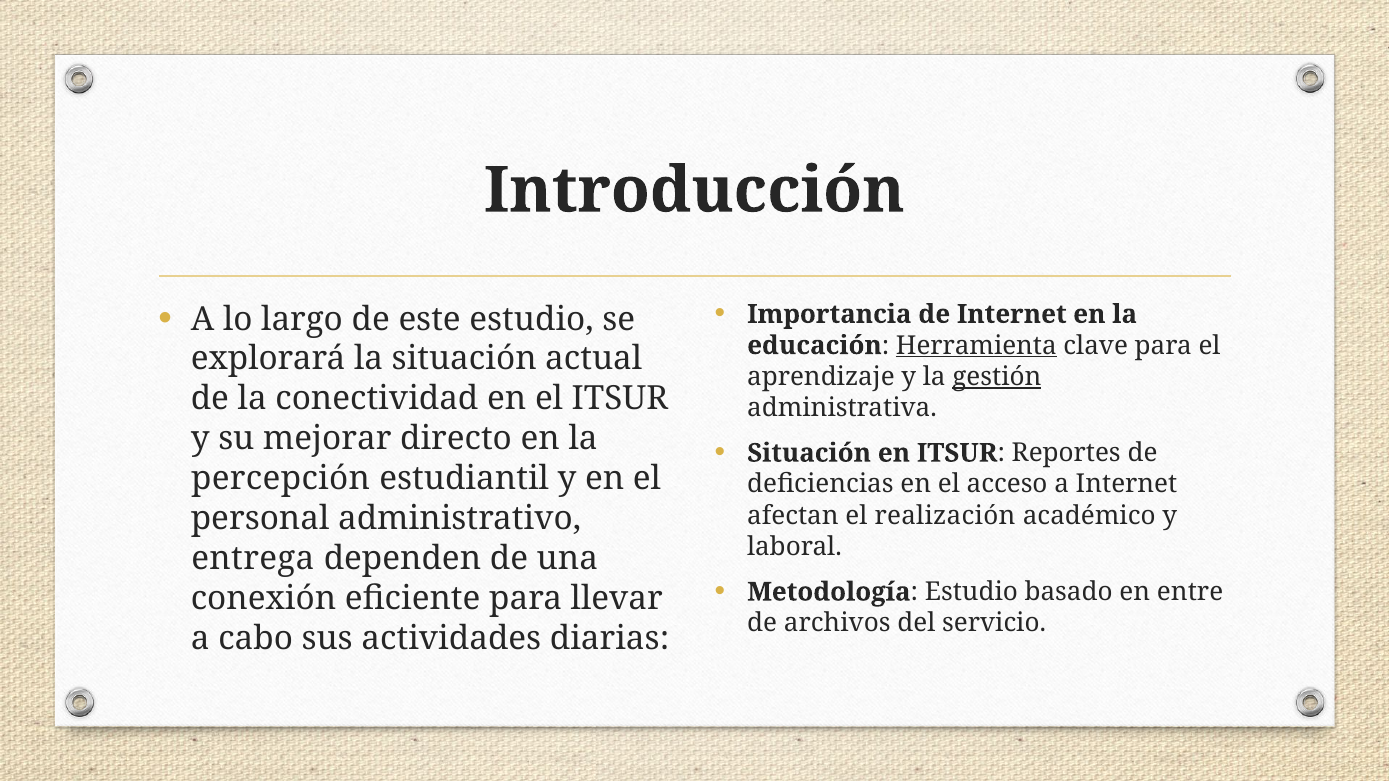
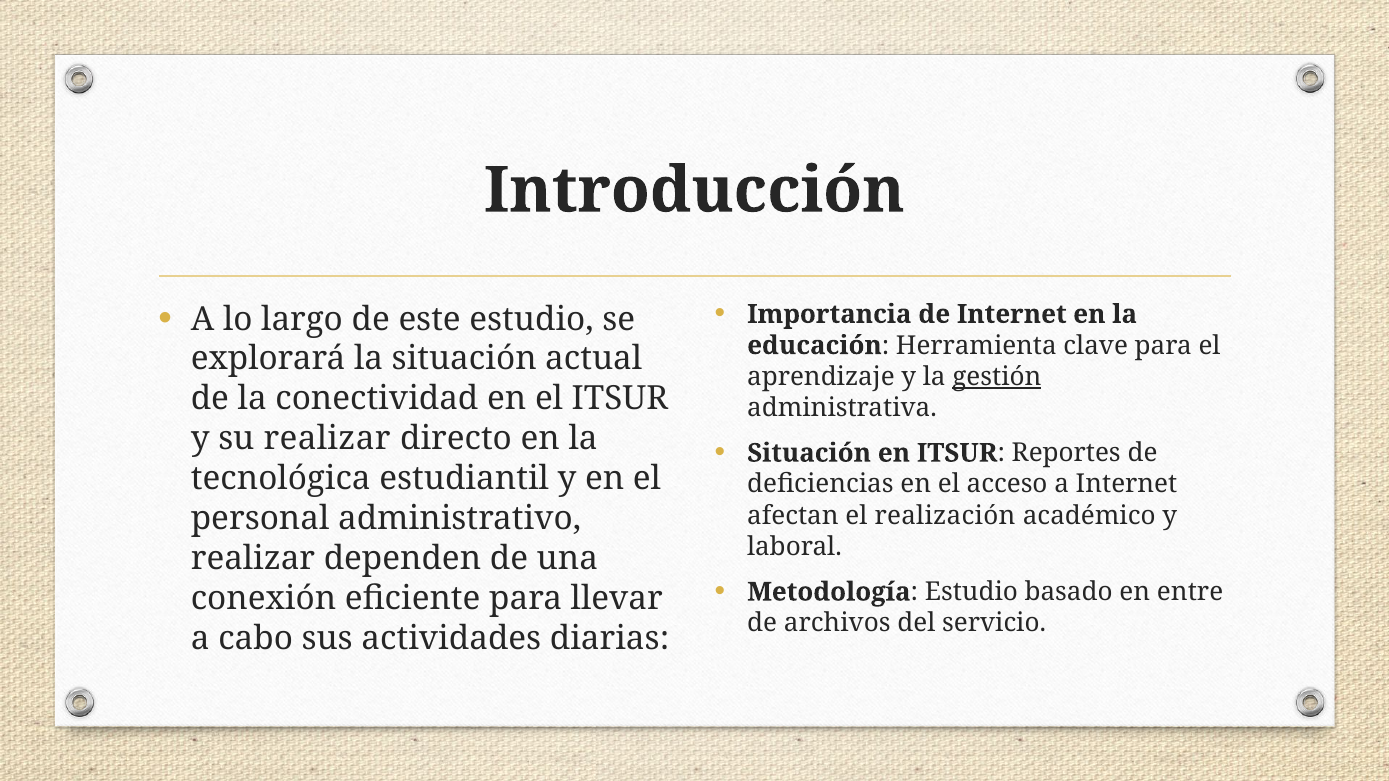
Herramienta underline: present -> none
su mejorar: mejorar -> realizar
percepción: percepción -> tecnológica
entrega at (253, 559): entrega -> realizar
